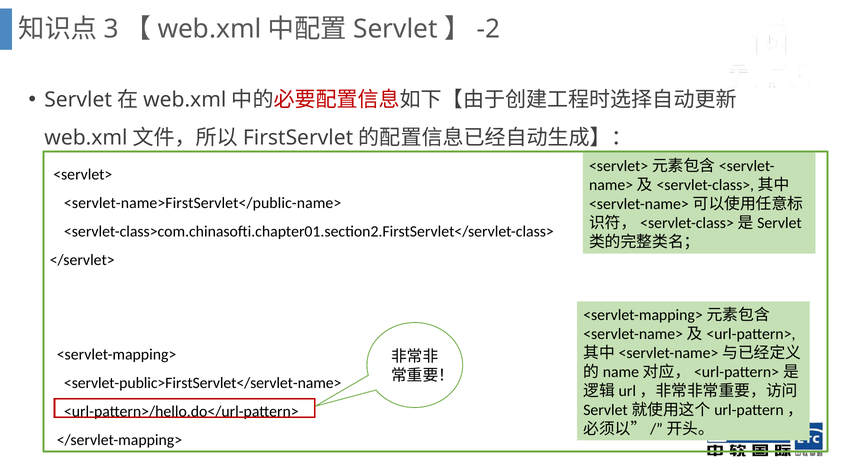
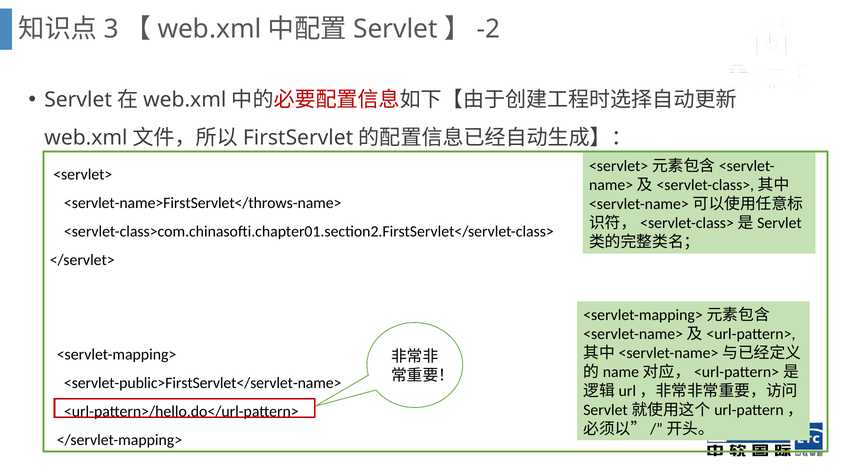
<servlet-name>FirstServlet</public-name>: <servlet-name>FirstServlet</public-name> -> <servlet-name>FirstServlet</throws-name>
